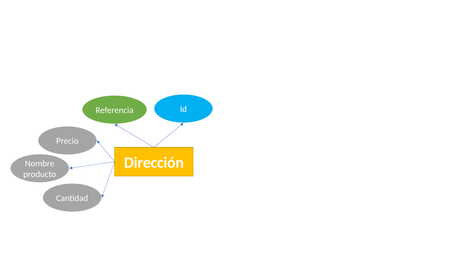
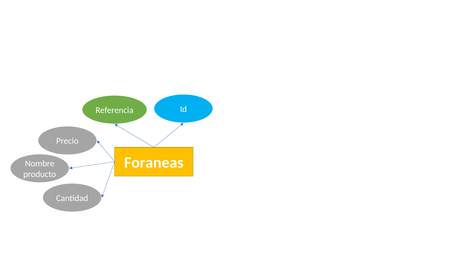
Dirección: Dirección -> Foraneas
